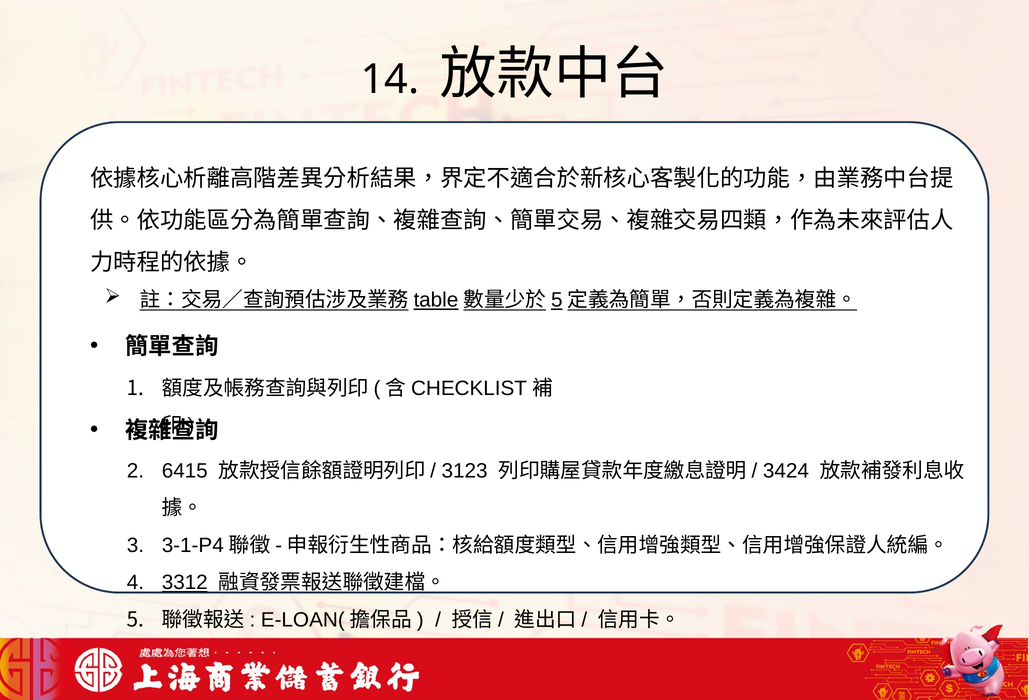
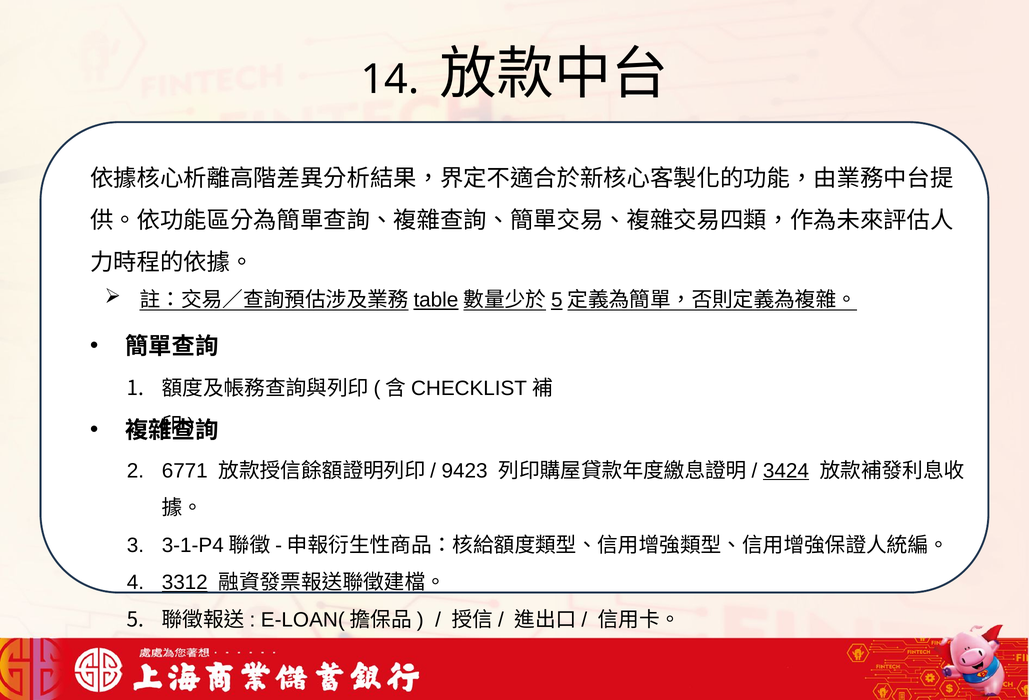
6415: 6415 -> 6771
3123: 3123 -> 9423
3424 underline: none -> present
